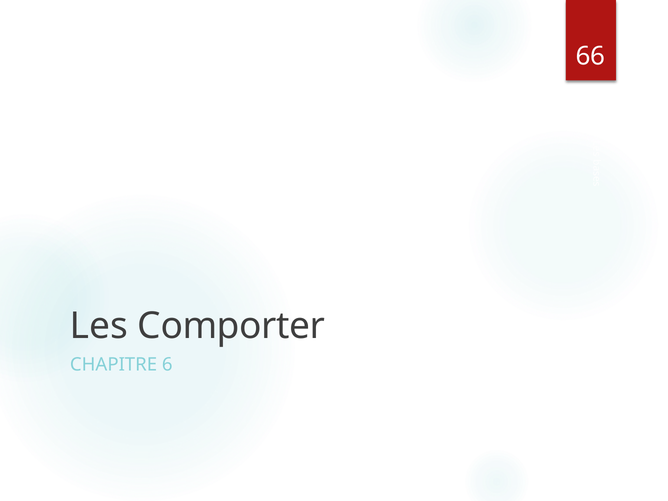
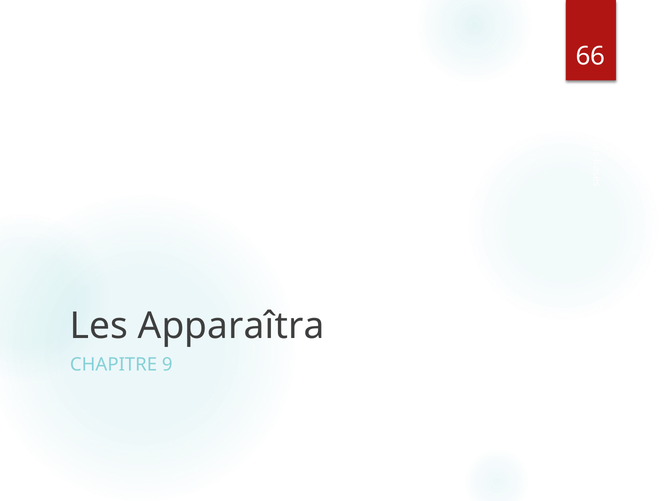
Comporter: Comporter -> Apparaîtra
6: 6 -> 9
